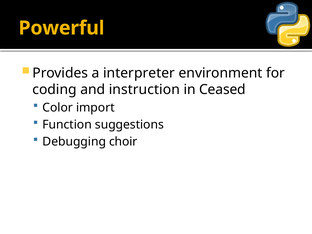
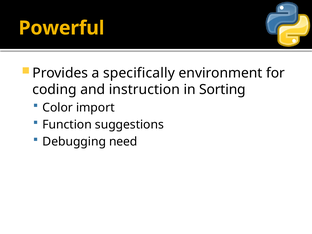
interpreter: interpreter -> specifically
Ceased: Ceased -> Sorting
choir: choir -> need
